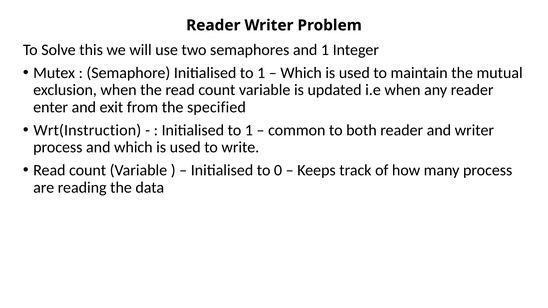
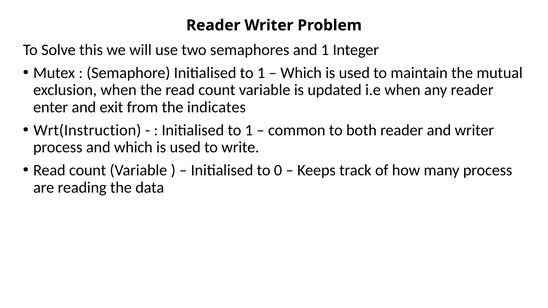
specified: specified -> indicates
